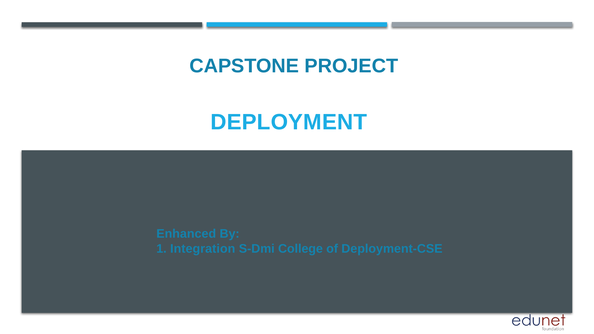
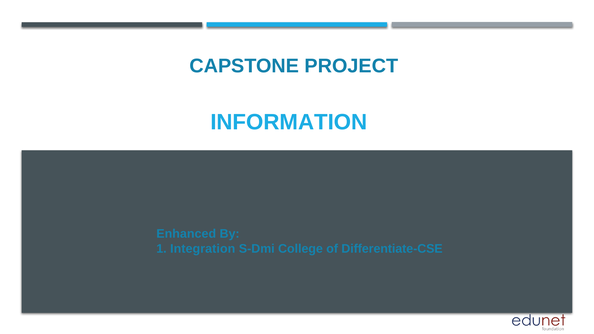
DEPLOYMENT: DEPLOYMENT -> INFORMATION
Deployment-CSE: Deployment-CSE -> Differentiate-CSE
